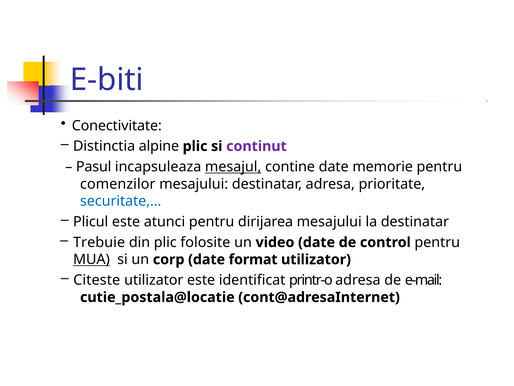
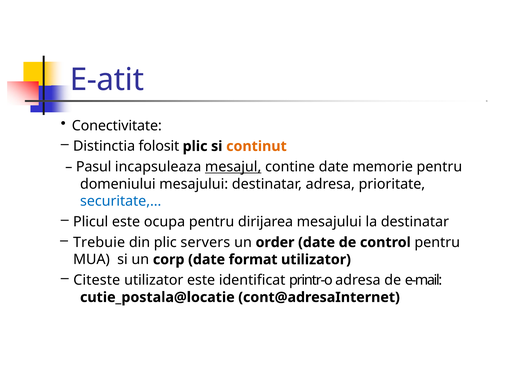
E‐biti: E‐biti -> E‐atit
alpine: alpine -> folosit
continut colour: purple -> orange
comenzilor: comenzilor -> domeniului
atunci: atunci -> ocupa
folosite: folosite -> servers
video: video -> order
MUA underline: present -> none
